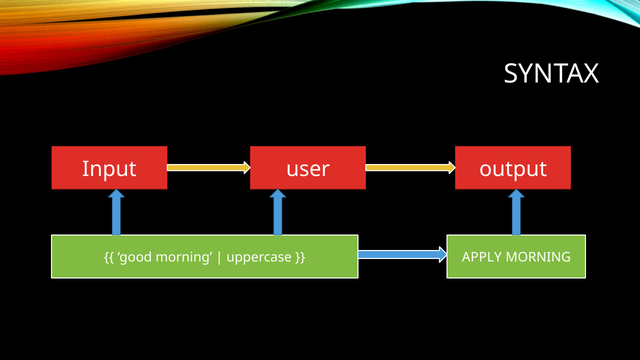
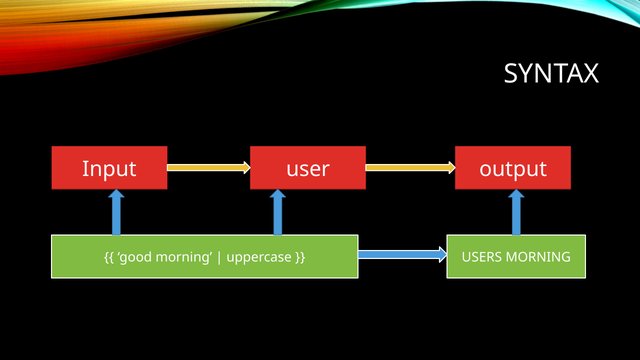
APPLY: APPLY -> USERS
